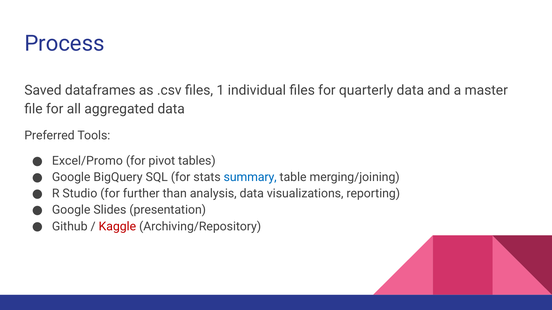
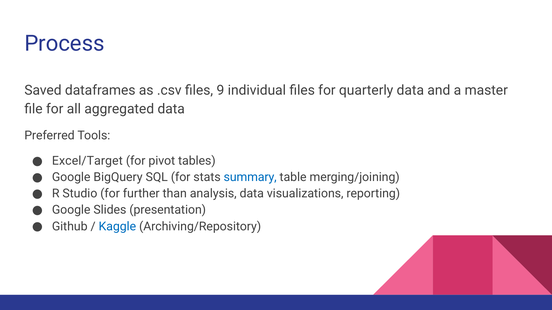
1: 1 -> 9
Excel/Promo: Excel/Promo -> Excel/Target
Kaggle colour: red -> blue
